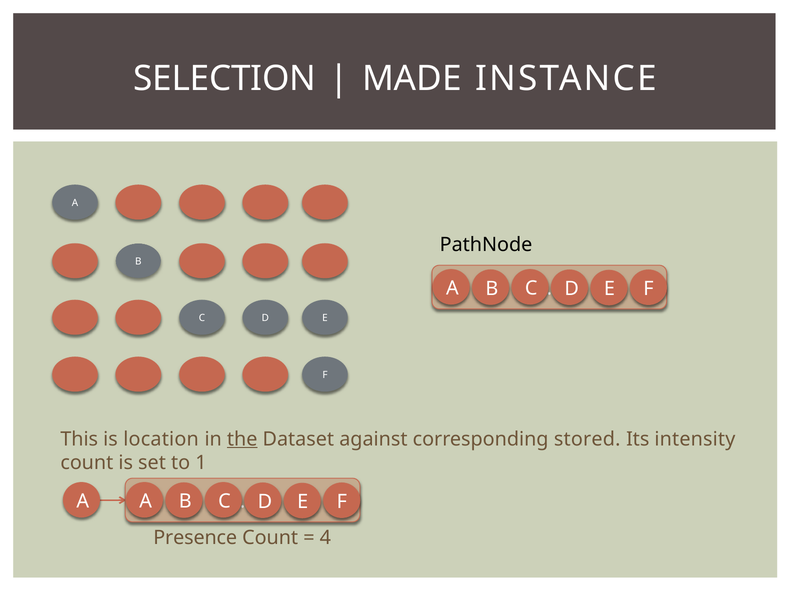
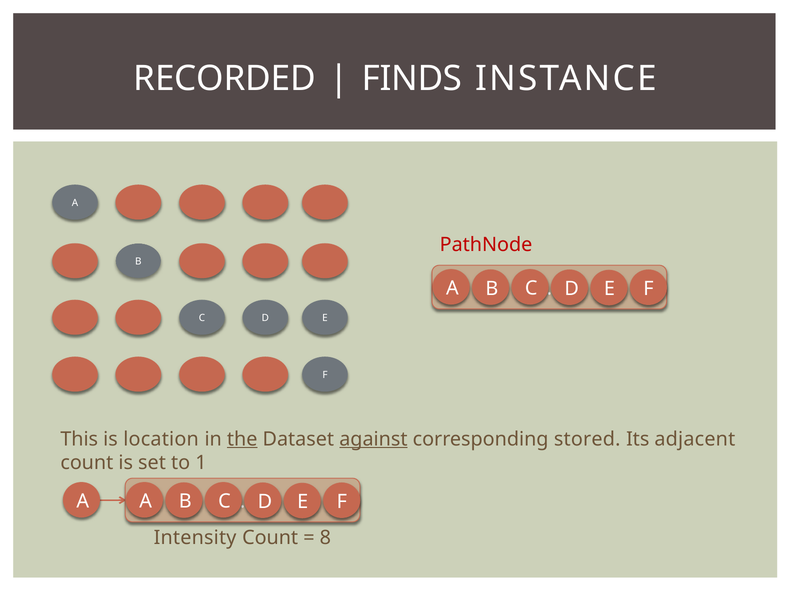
SELECTION: SELECTION -> RECORDED
MADE: MADE -> FINDS
PathNode colour: black -> red
against underline: none -> present
intensity: intensity -> adjacent
Presence: Presence -> Intensity
4: 4 -> 8
